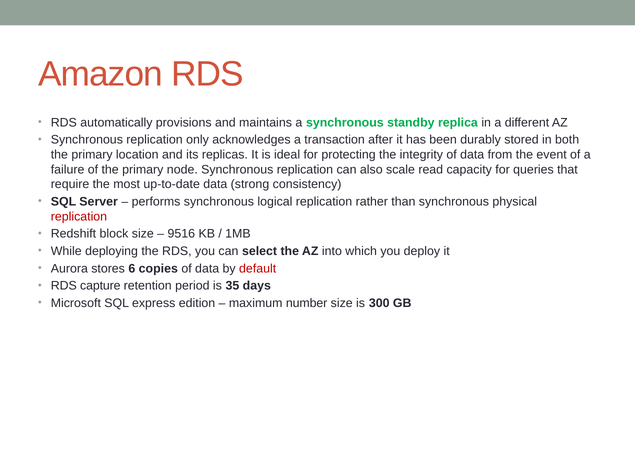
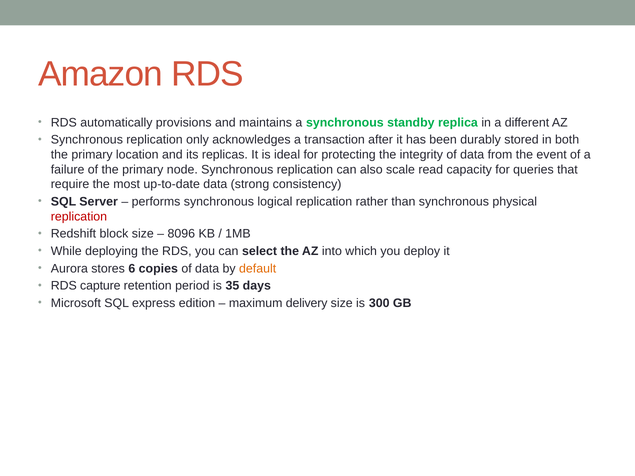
9516: 9516 -> 8096
default colour: red -> orange
number: number -> delivery
